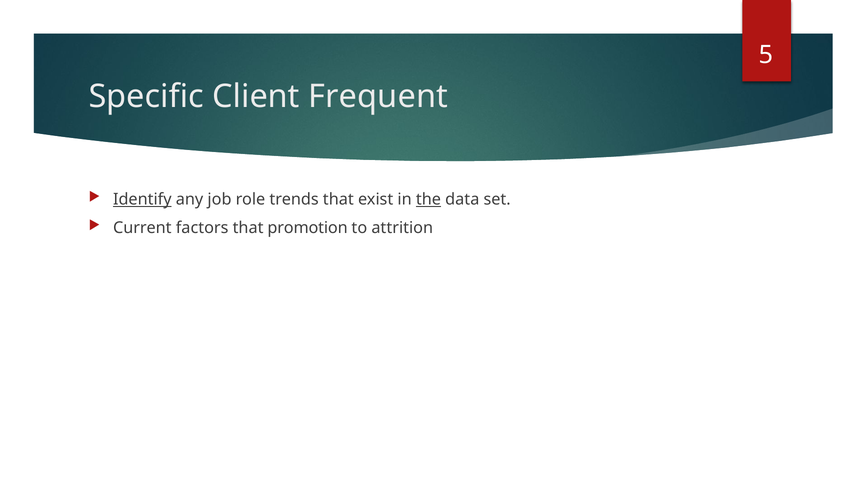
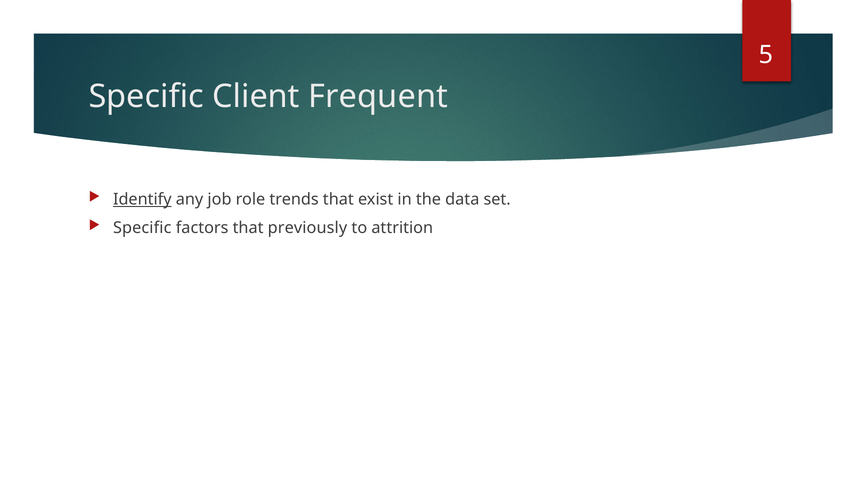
the underline: present -> none
Current at (142, 228): Current -> Specific
promotion: promotion -> previously
